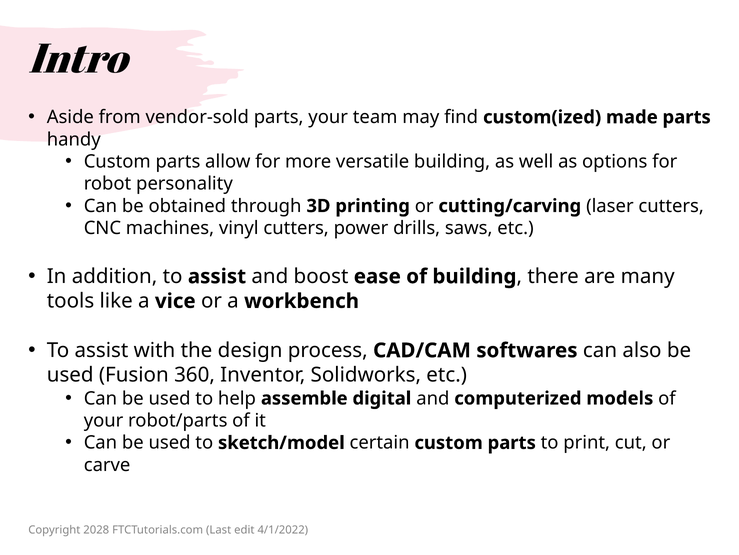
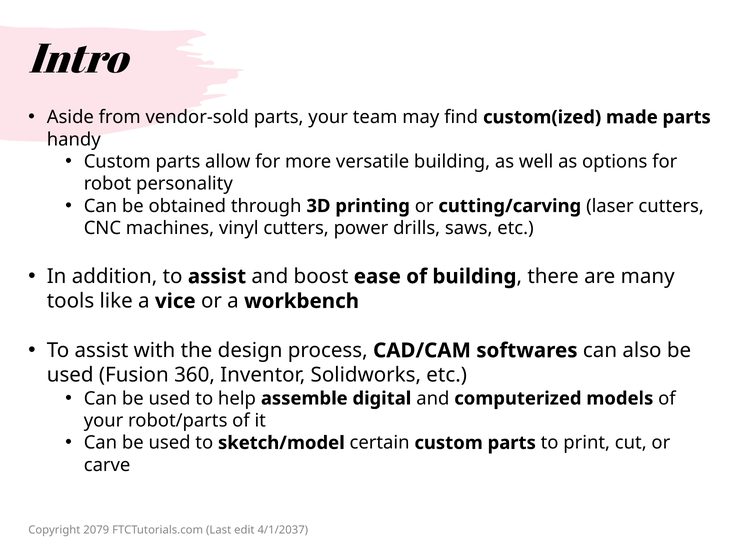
2028: 2028 -> 2079
4/1/2022: 4/1/2022 -> 4/1/2037
